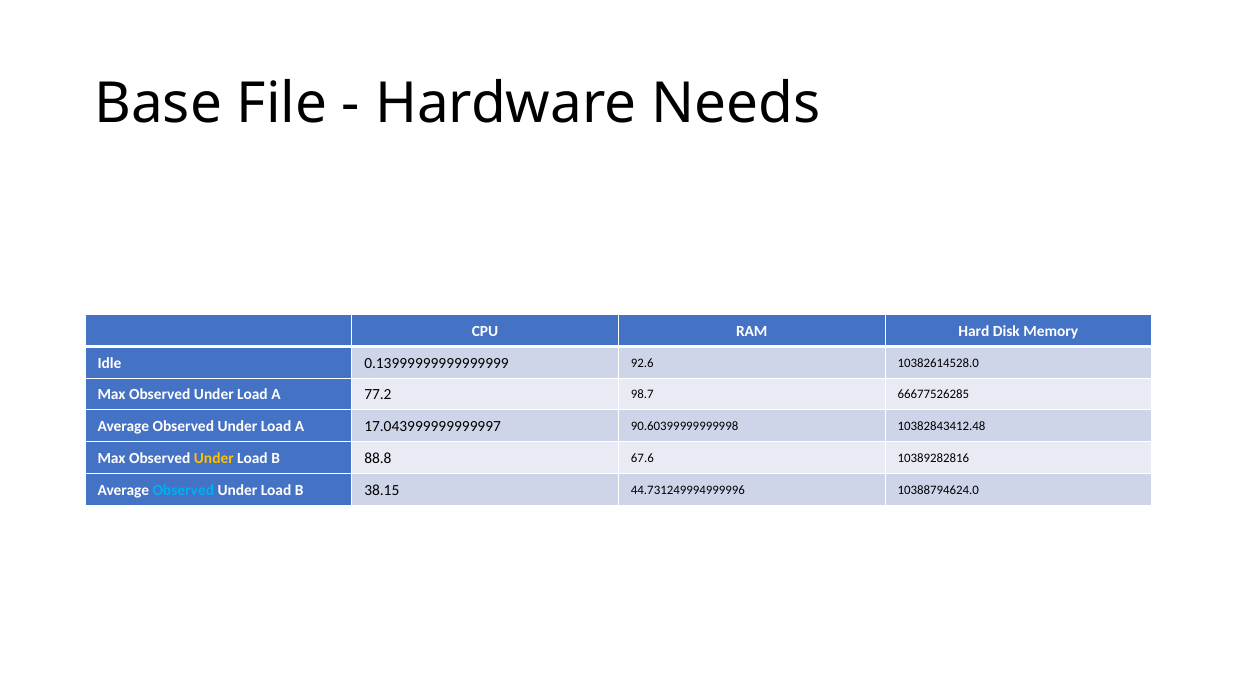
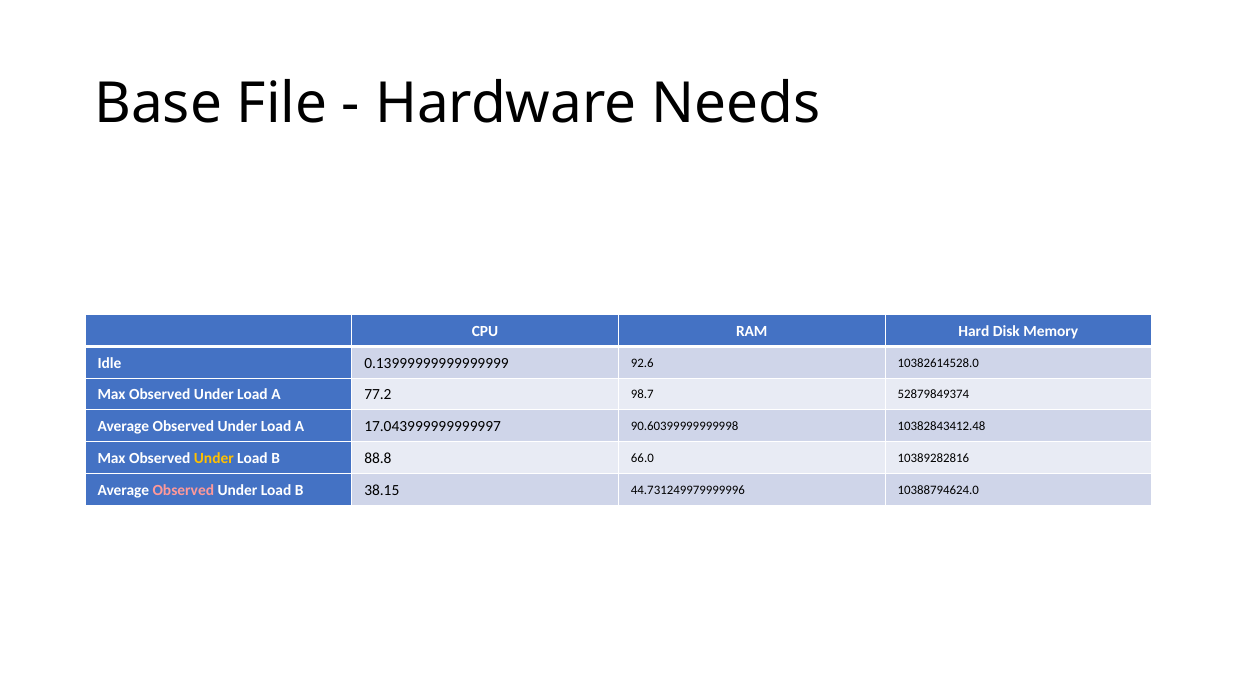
66677526285: 66677526285 -> 52879849374
67.6: 67.6 -> 66.0
Observed at (183, 490) colour: light blue -> pink
44.731249994999996: 44.731249994999996 -> 44.731249979999996
